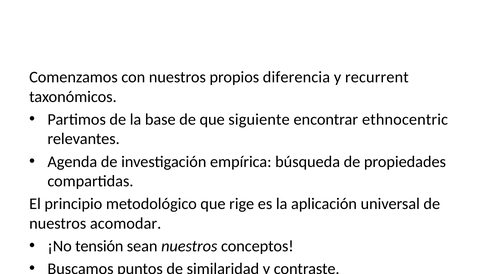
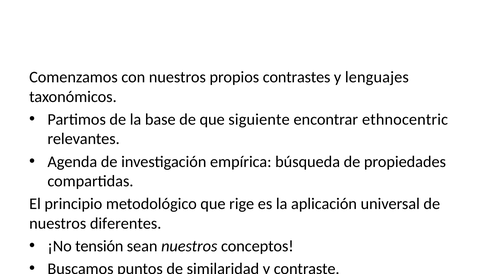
diferencia: diferencia -> contrastes
recurrent: recurrent -> lenguajes
acomodar: acomodar -> diferentes
